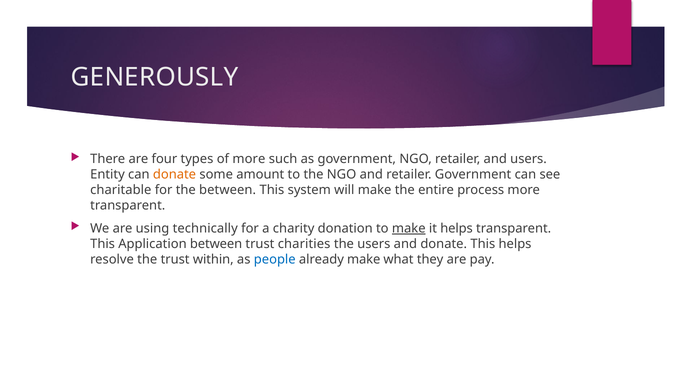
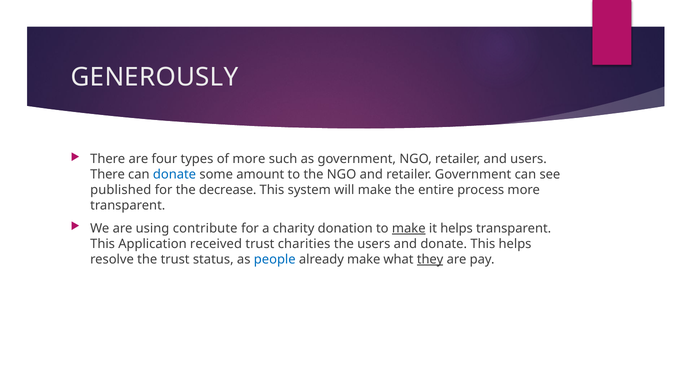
Entity at (107, 175): Entity -> There
donate at (174, 175) colour: orange -> blue
charitable: charitable -> published
the between: between -> decrease
technically: technically -> contribute
Application between: between -> received
within: within -> status
they underline: none -> present
